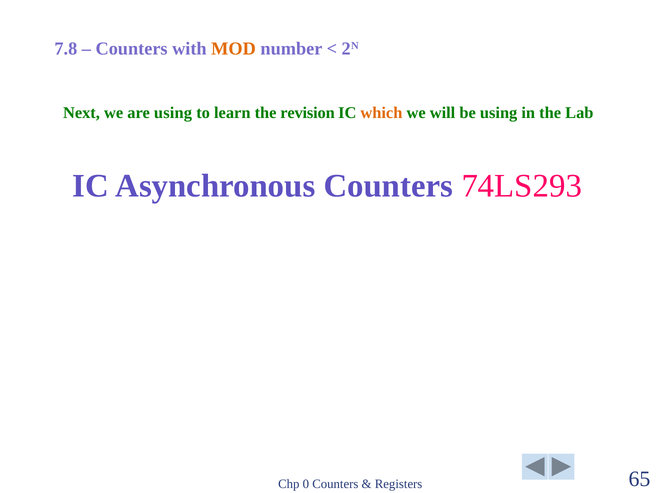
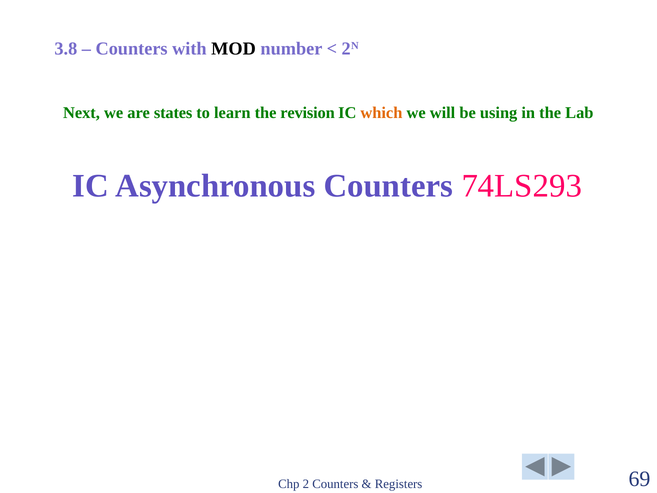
7.8: 7.8 -> 3.8
MOD colour: orange -> black
are using: using -> states
0: 0 -> 2
65: 65 -> 69
